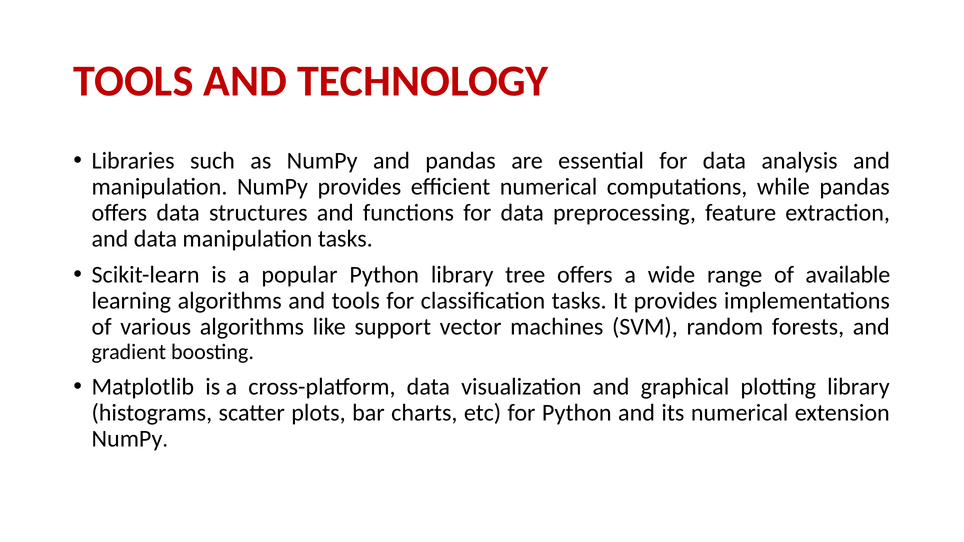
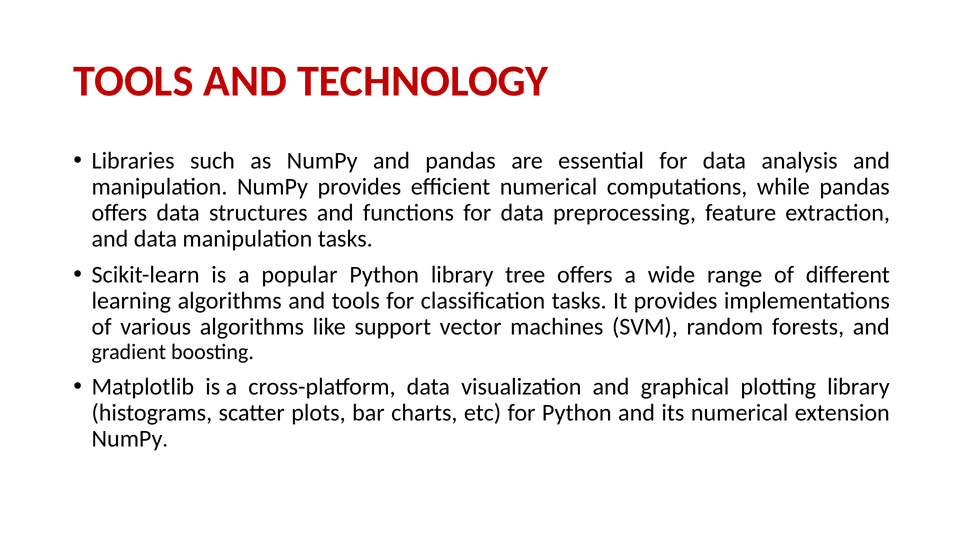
available: available -> different
